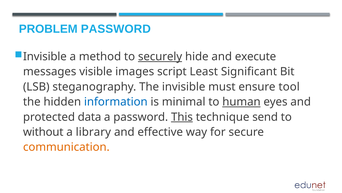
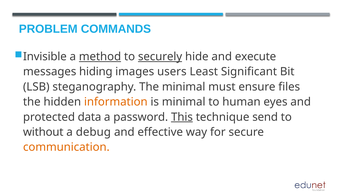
PROBLEM PASSWORD: PASSWORD -> COMMANDS
method underline: none -> present
visible: visible -> hiding
script: script -> users
The invisible: invisible -> minimal
tool: tool -> files
information colour: blue -> orange
human underline: present -> none
library: library -> debug
